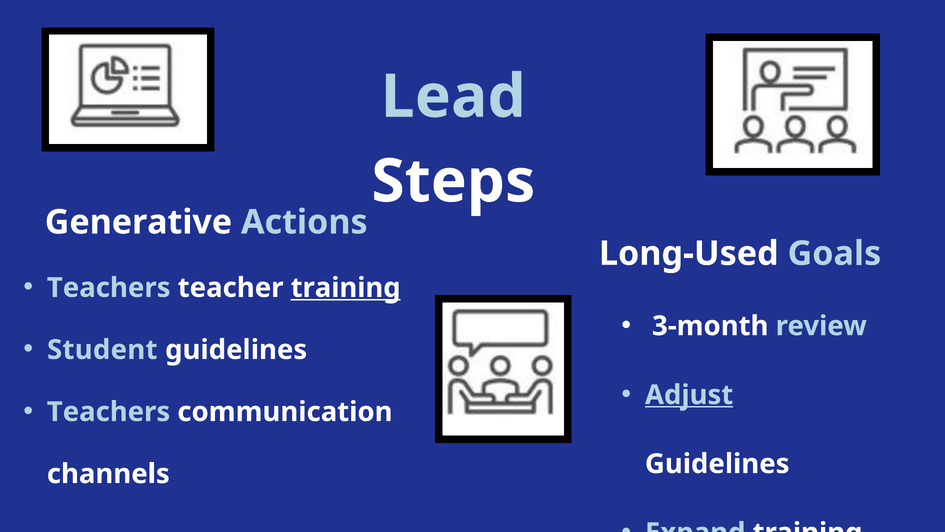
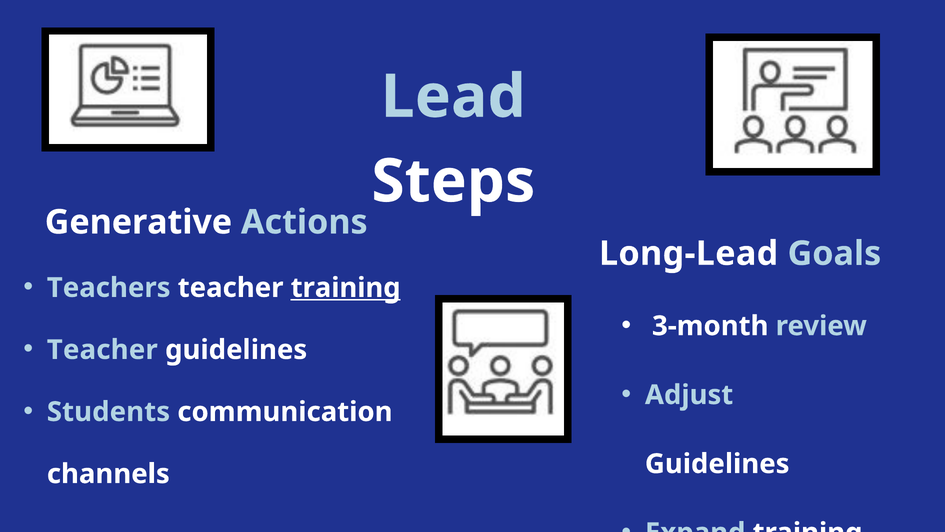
Long-Used: Long-Used -> Long-Lead
Student at (102, 350): Student -> Teacher
Adjust underline: present -> none
Teachers at (109, 412): Teachers -> Students
